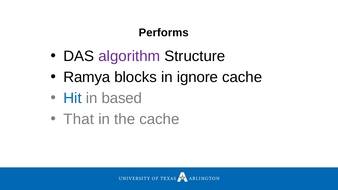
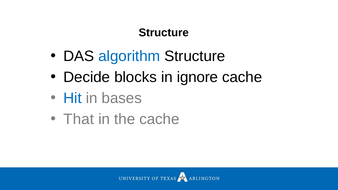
Performs at (164, 33): Performs -> Structure
algorithm colour: purple -> blue
Ramya: Ramya -> Decide
based: based -> bases
